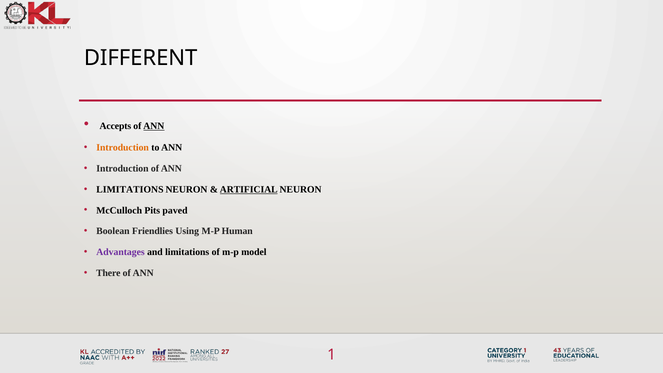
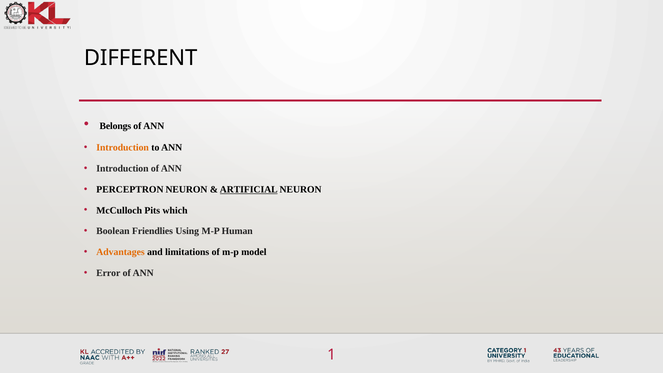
Accepts: Accepts -> Belongs
ANN at (154, 126) underline: present -> none
LIMITATIONS at (130, 189): LIMITATIONS -> PERCEPTRON
paved: paved -> which
Advantages colour: purple -> orange
There: There -> Error
